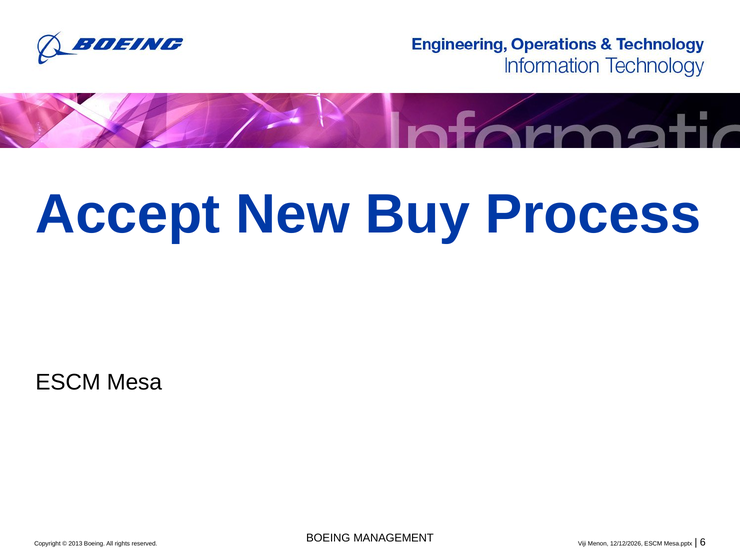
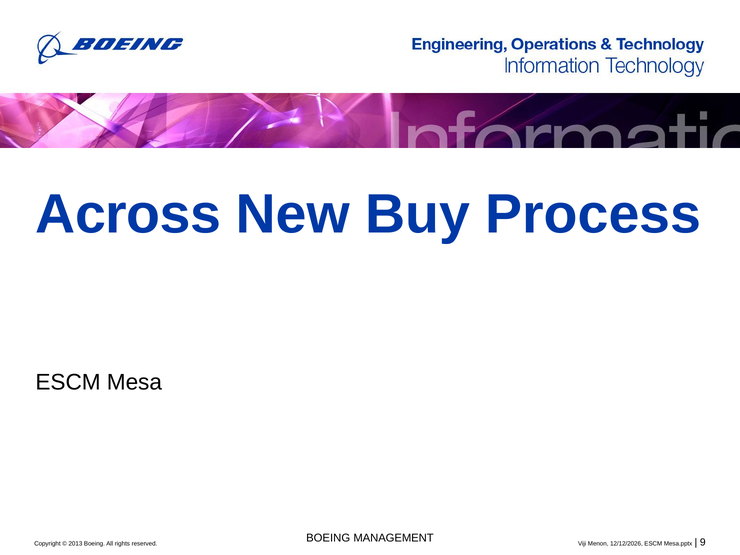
Accept: Accept -> Across
6: 6 -> 9
